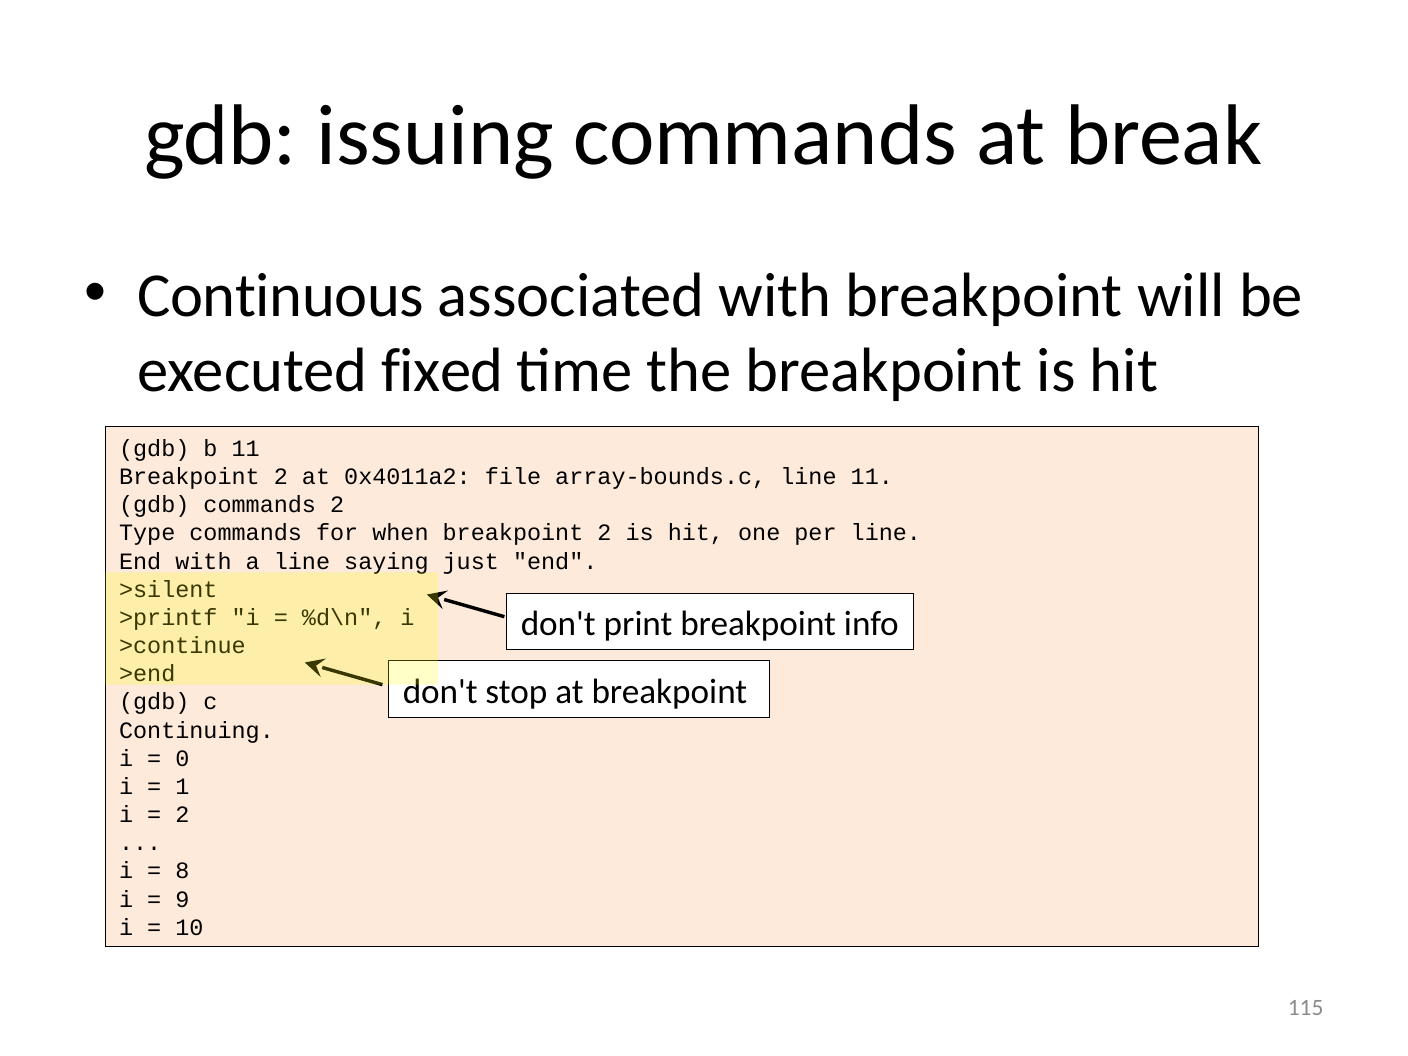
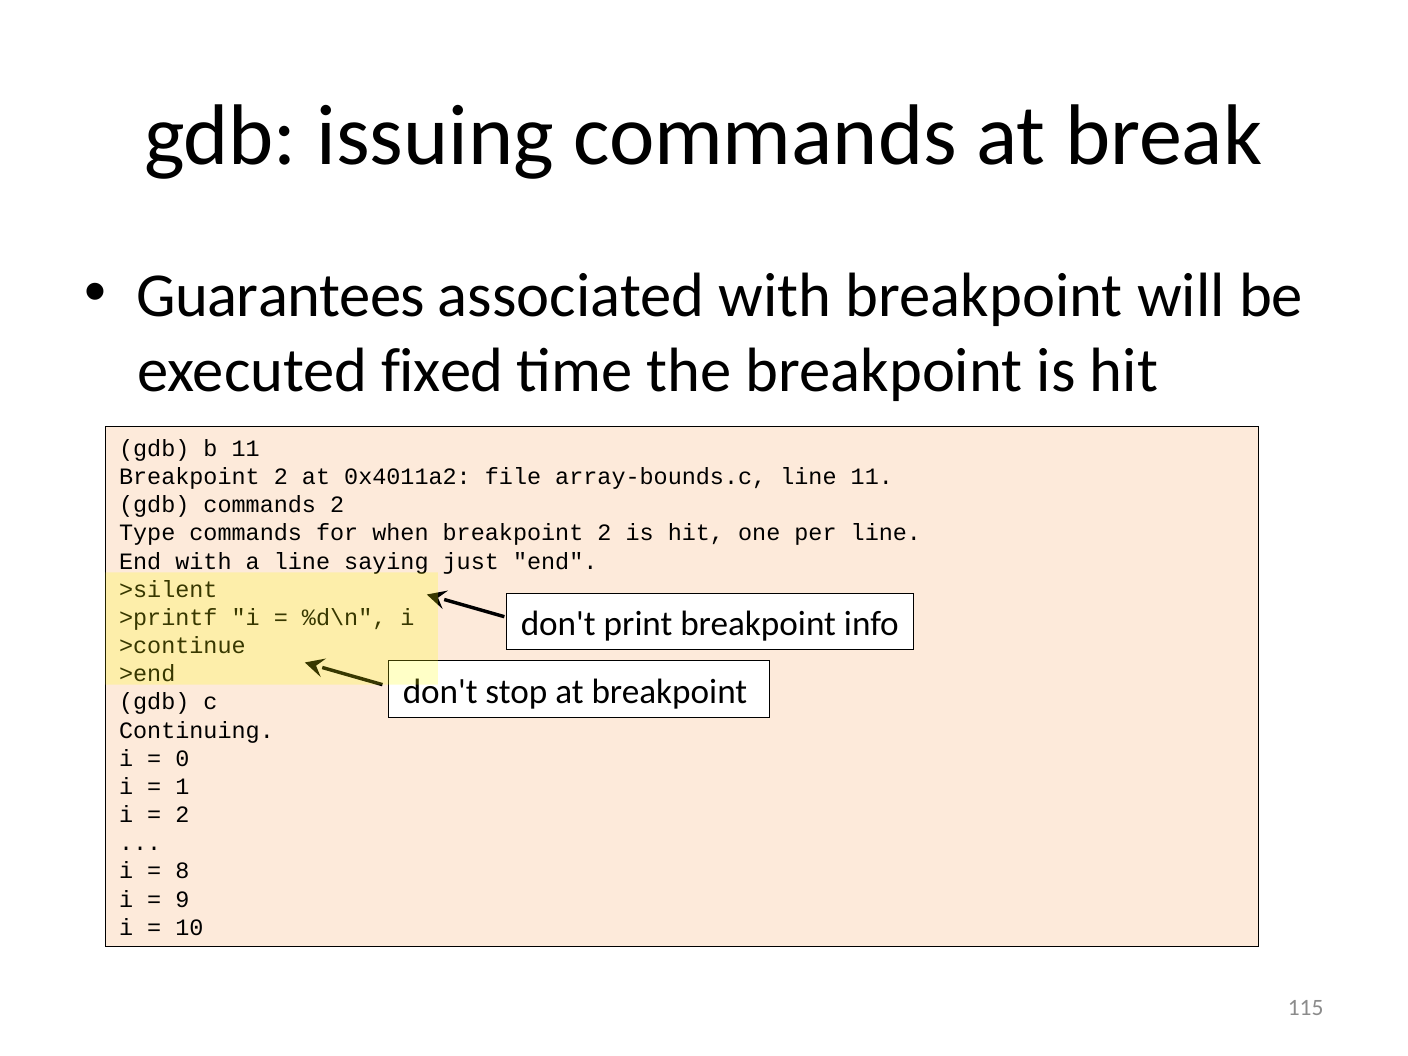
Continuous: Continuous -> Guarantees
